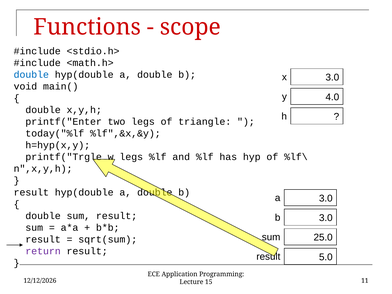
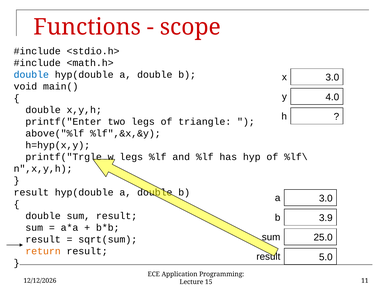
today("%lf: today("%lf -> above("%lf
3.0 at (326, 218): 3.0 -> 3.9
return colour: purple -> orange
